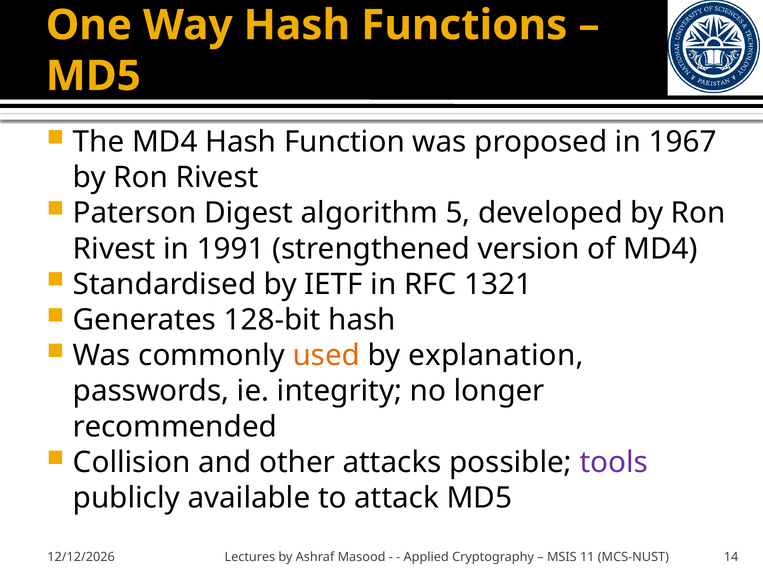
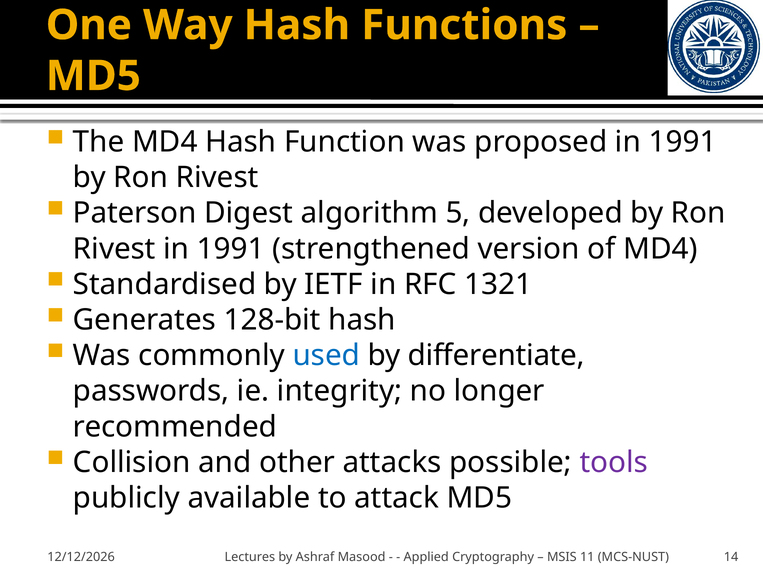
proposed in 1967: 1967 -> 1991
used colour: orange -> blue
explanation: explanation -> differentiate
